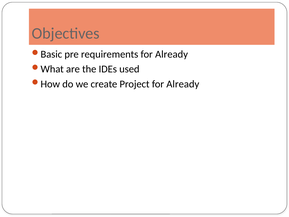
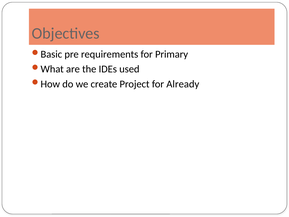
requirements for Already: Already -> Primary
